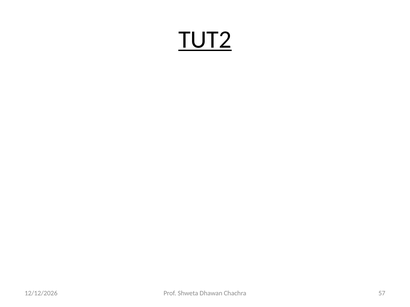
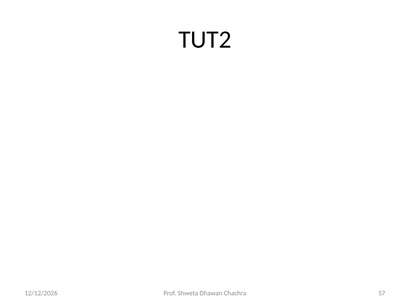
TUT2 underline: present -> none
